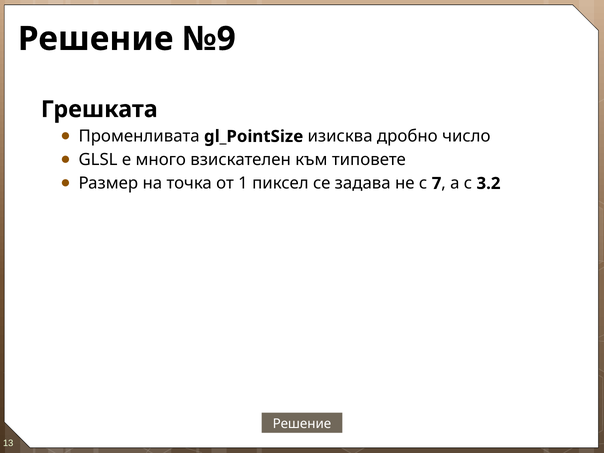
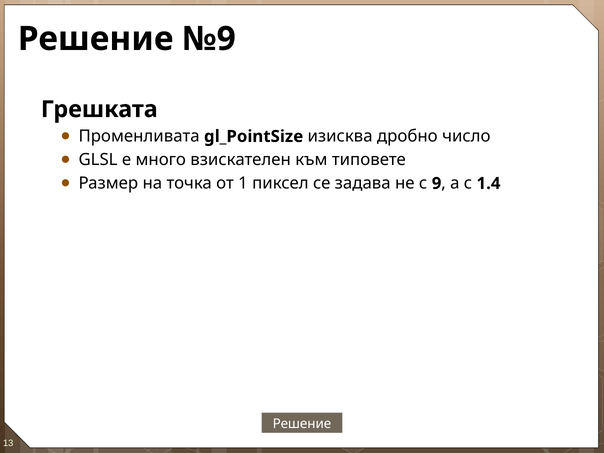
7: 7 -> 9
3.2: 3.2 -> 1.4
